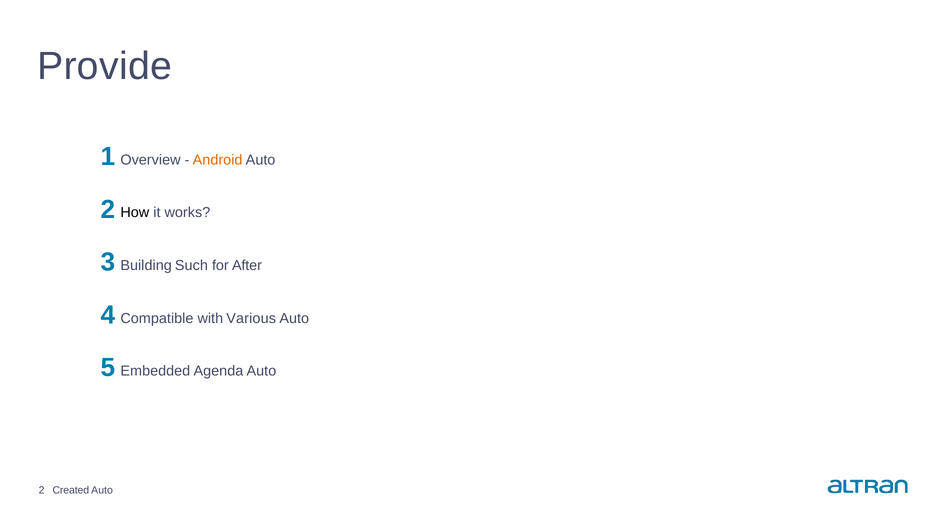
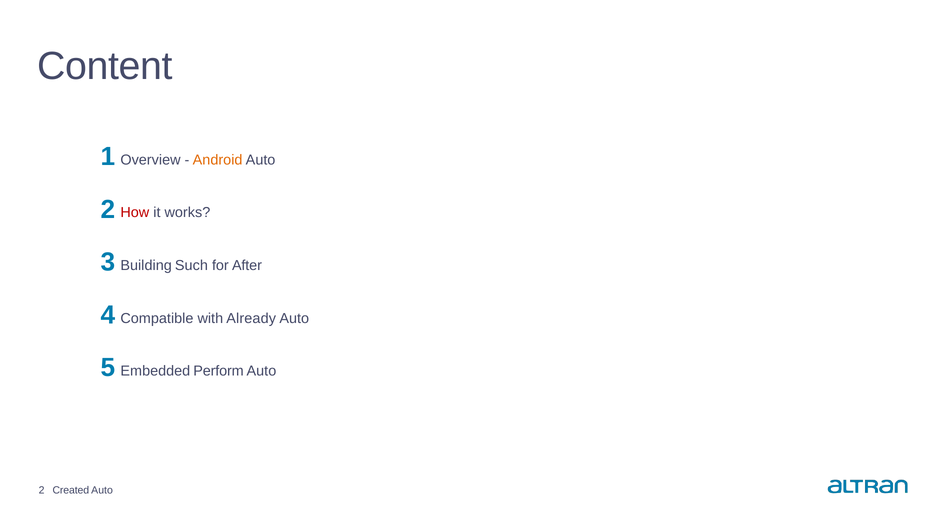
Provide: Provide -> Content
How colour: black -> red
Various: Various -> Already
Agenda: Agenda -> Perform
